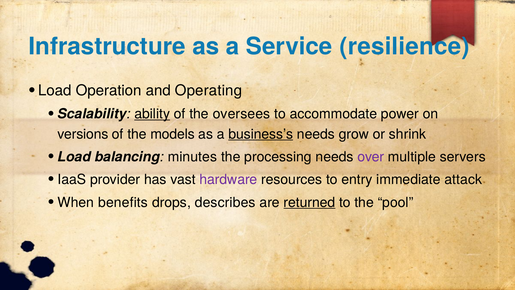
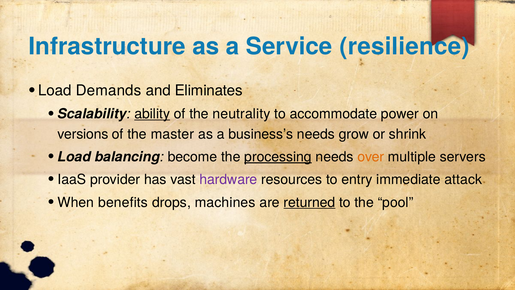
Operation: Operation -> Demands
Operating: Operating -> Eliminates
oversees: oversees -> neutrality
models: models -> master
business’s underline: present -> none
minutes: minutes -> become
processing underline: none -> present
over colour: purple -> orange
describes: describes -> machines
